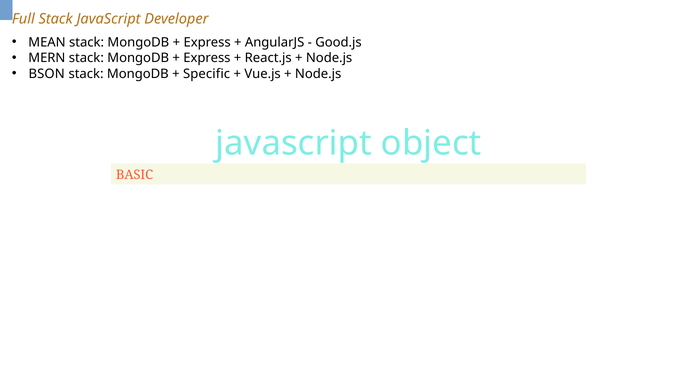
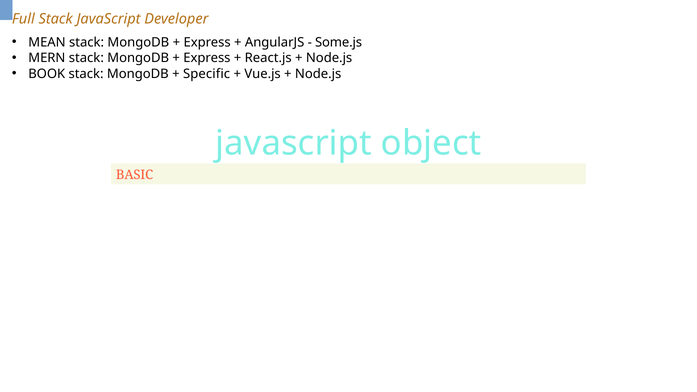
Good.js: Good.js -> Some.js
BSON: BSON -> BOOK
